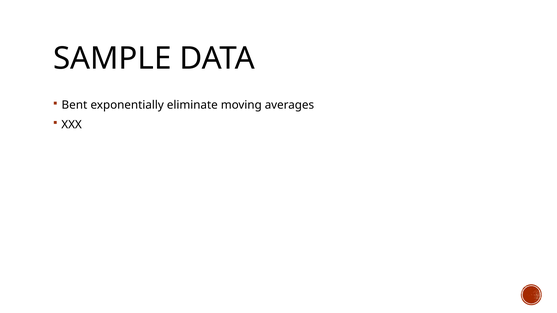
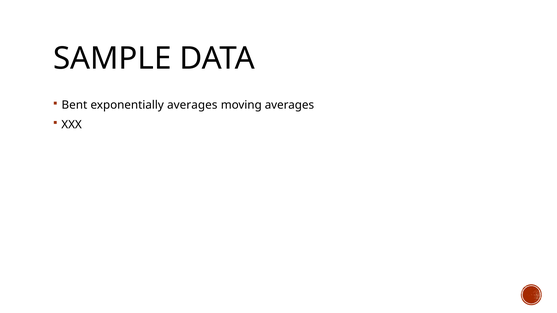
exponentially eliminate: eliminate -> averages
